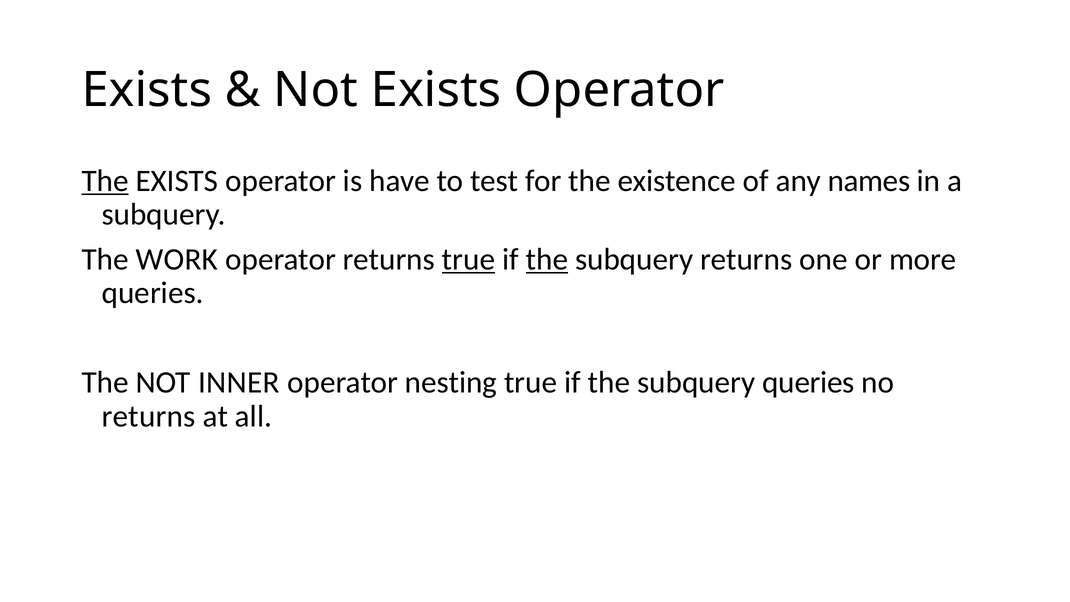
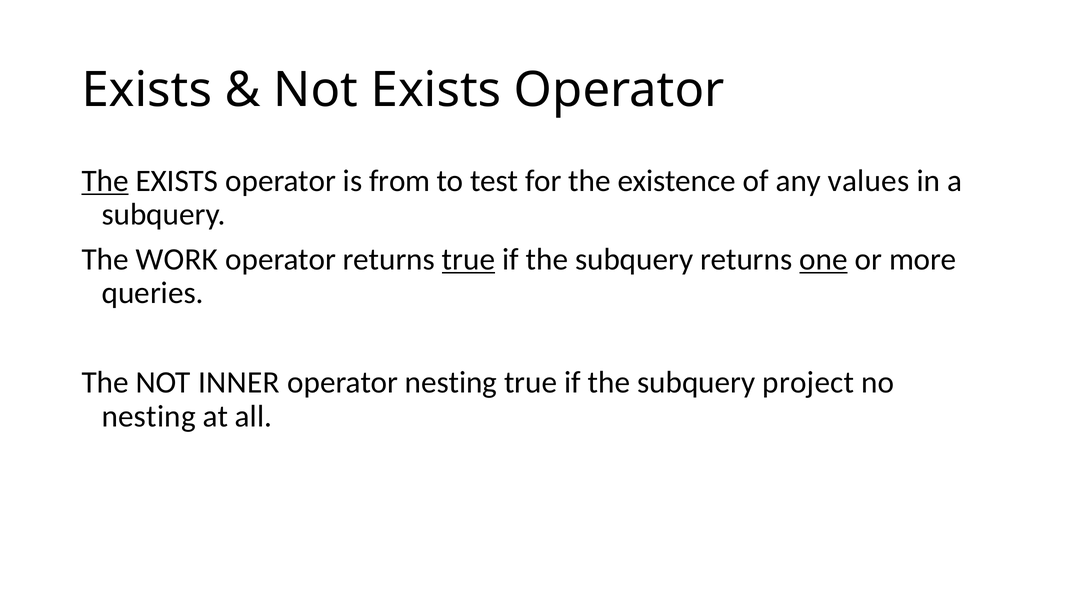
have: have -> from
names: names -> values
the at (547, 259) underline: present -> none
one underline: none -> present
subquery queries: queries -> project
returns at (149, 416): returns -> nesting
